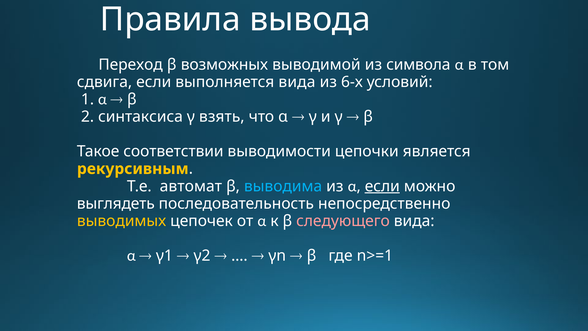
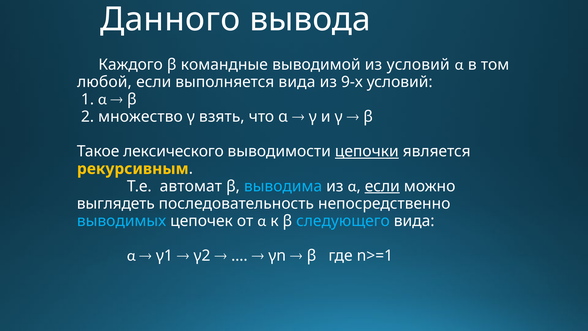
Правила: Правила -> Данного
Переход: Переход -> Каждого
возможных: возможных -> командные
из символа: символа -> условий
сдвига: сдвига -> любой
6-х: 6-х -> 9-х
синтаксиса: синтаксиса -> множество
соответствии: соответствии -> лексического
цепочки underline: none -> present
выводимых colour: yellow -> light blue
следующего colour: pink -> light blue
